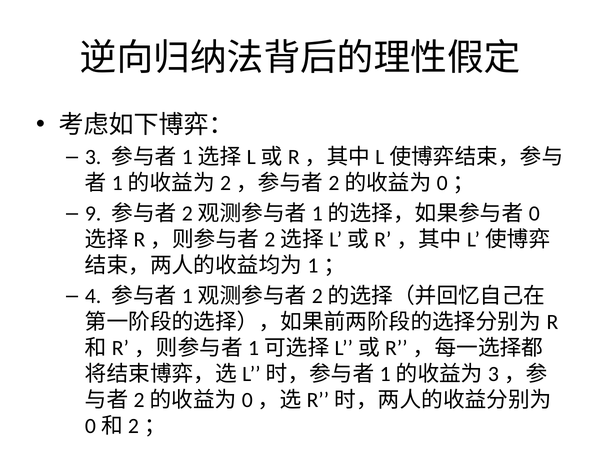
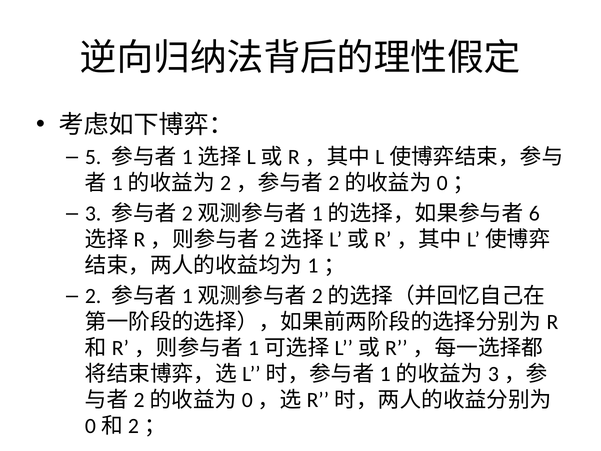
3: 3 -> 5
9: 9 -> 3
0: 0 -> 6
4: 4 -> 2
